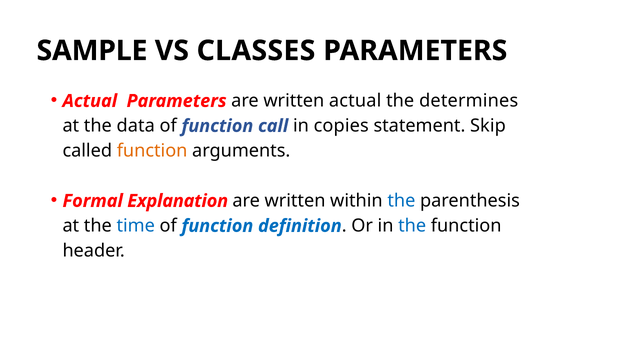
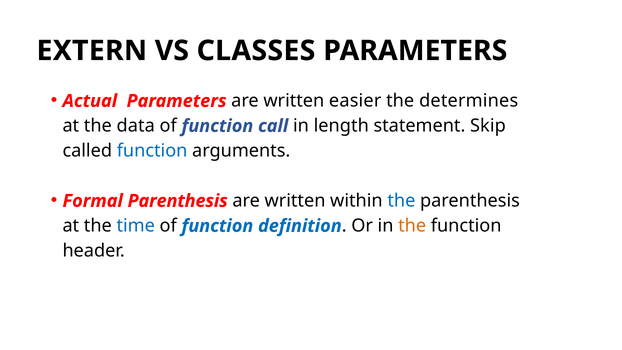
SAMPLE: SAMPLE -> EXTERN
written actual: actual -> easier
copies: copies -> length
function at (152, 151) colour: orange -> blue
Formal Explanation: Explanation -> Parenthesis
the at (412, 226) colour: blue -> orange
